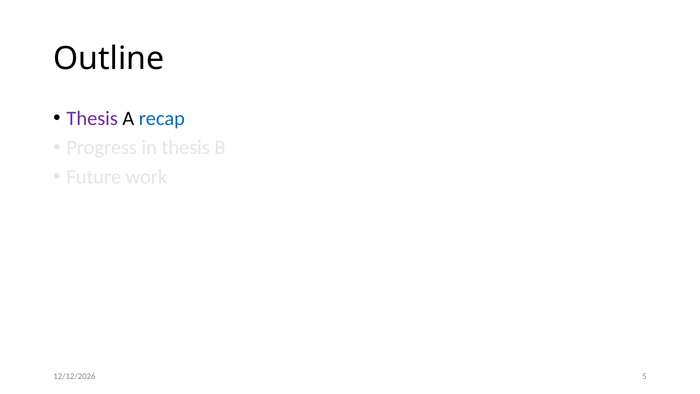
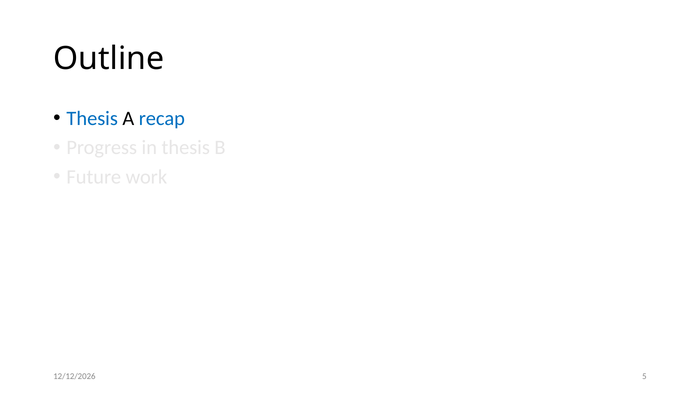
Thesis at (92, 118) colour: purple -> blue
